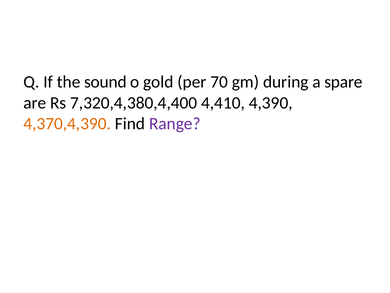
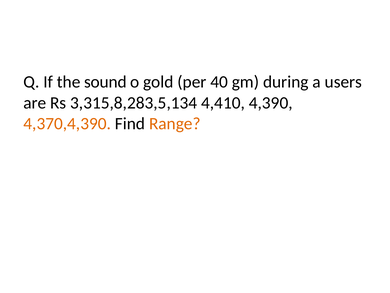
70: 70 -> 40
spare: spare -> users
7,320,4,380,4,400: 7,320,4,380,4,400 -> 3,315,8,283,5,134
Range colour: purple -> orange
